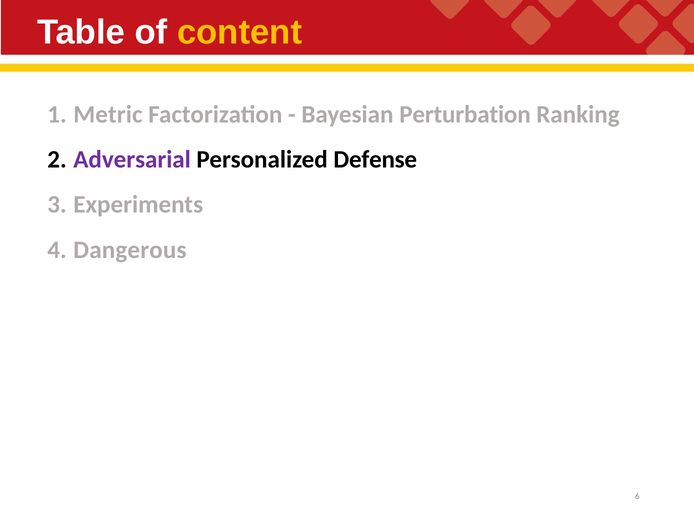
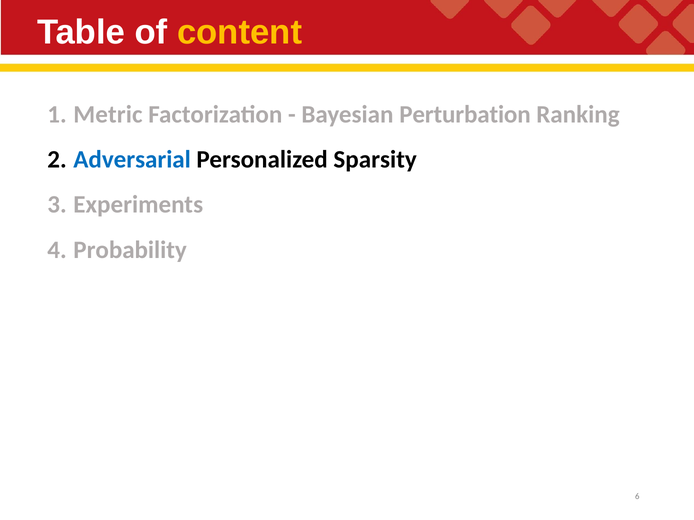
Adversarial colour: purple -> blue
Defense: Defense -> Sparsity
Dangerous: Dangerous -> Probability
